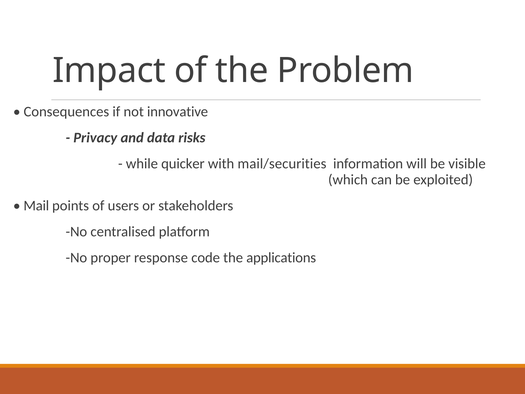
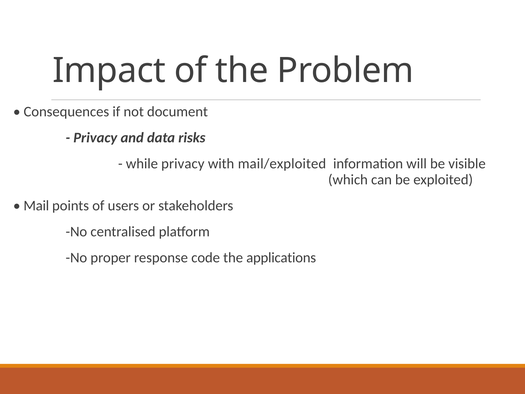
innovative: innovative -> document
while quicker: quicker -> privacy
mail/securities: mail/securities -> mail/exploited
